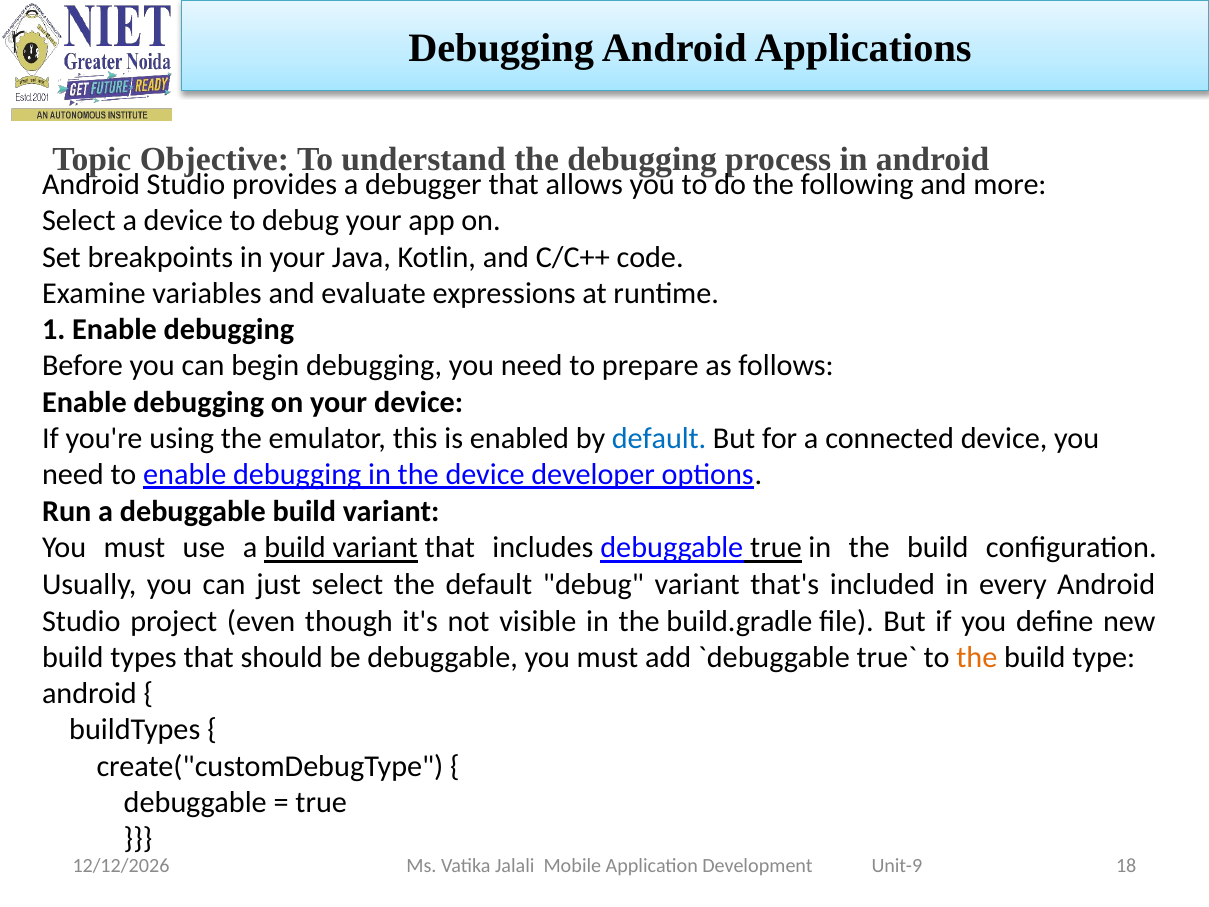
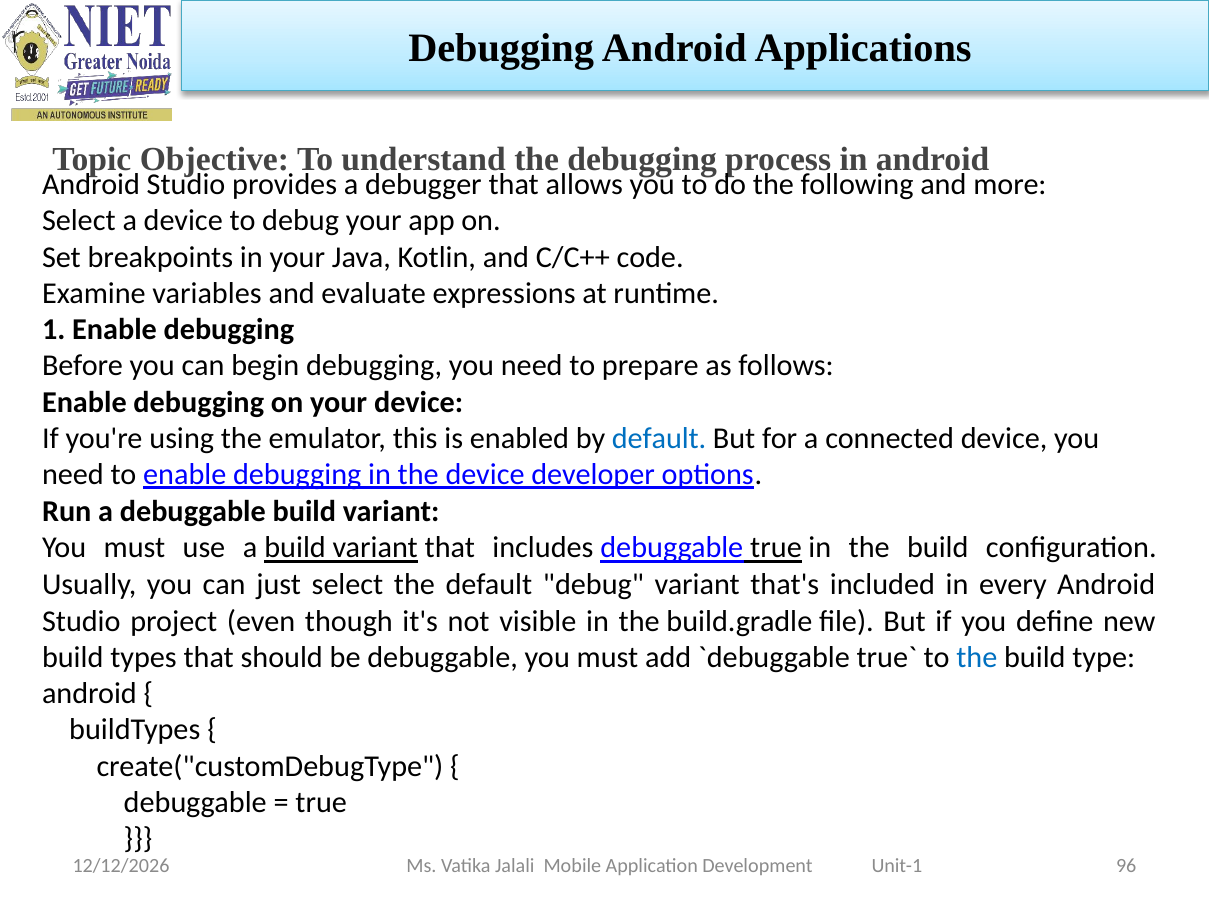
the at (977, 657) colour: orange -> blue
18: 18 -> 96
Unit-9: Unit-9 -> Unit-1
